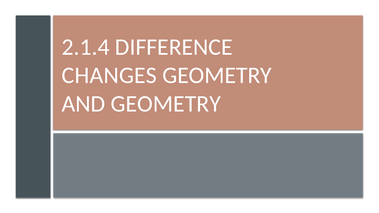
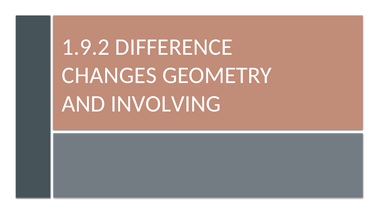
2.1.4: 2.1.4 -> 1.9.2
AND GEOMETRY: GEOMETRY -> INVOLVING
